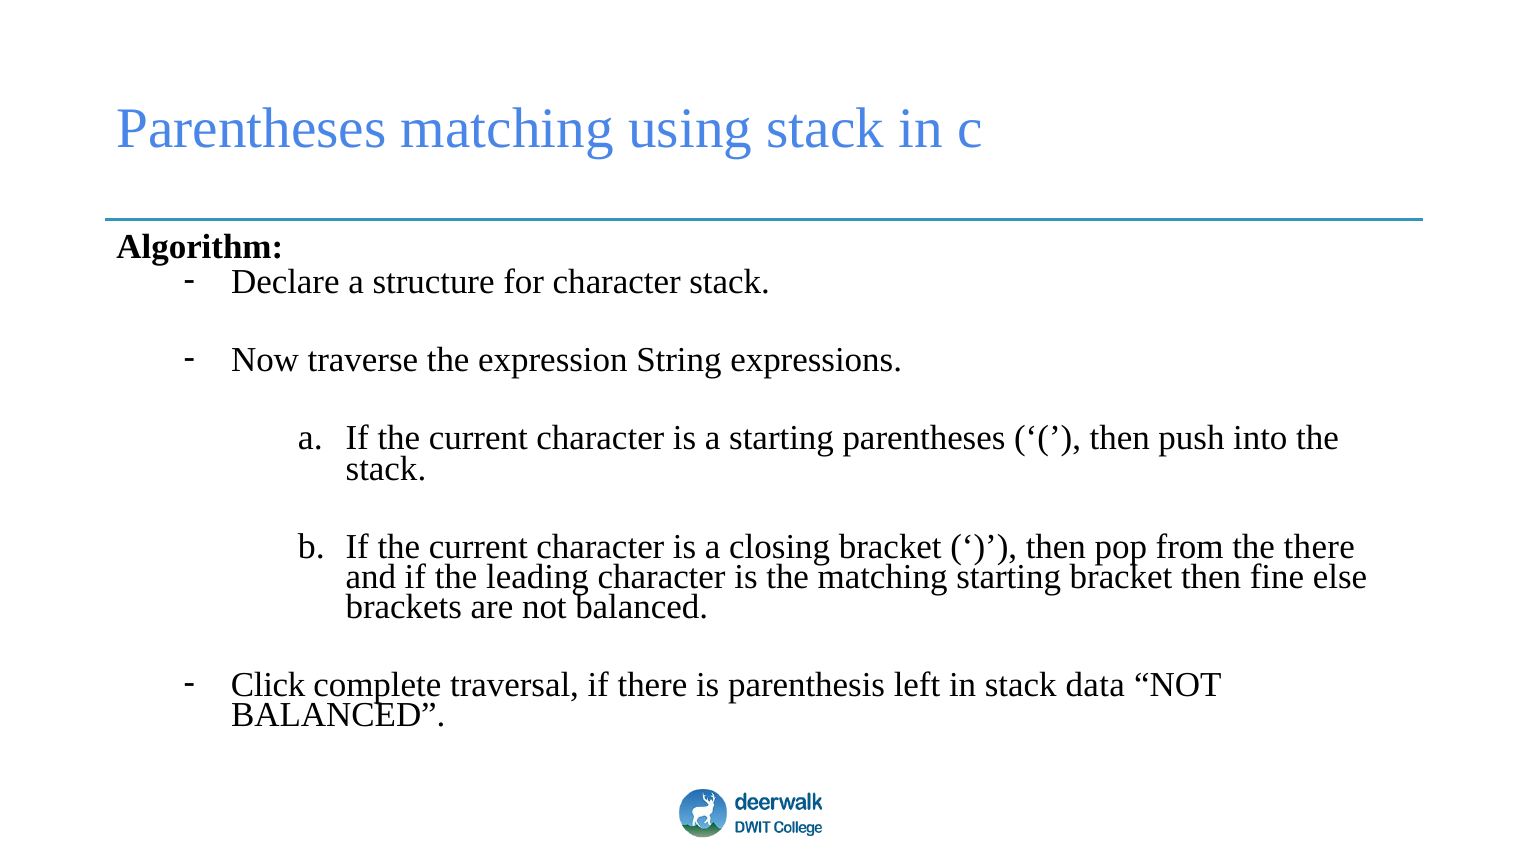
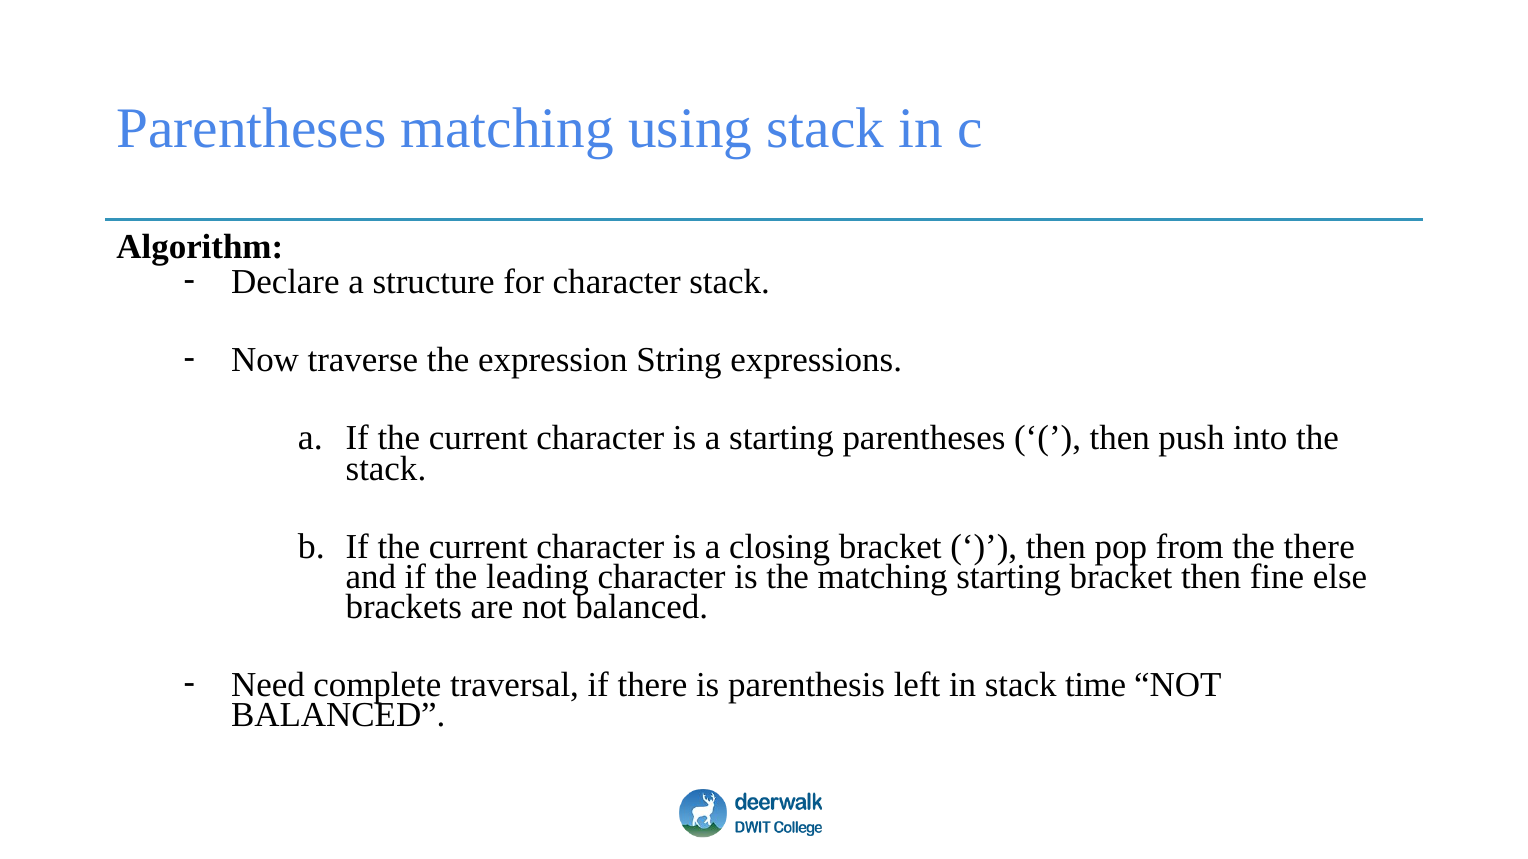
Click: Click -> Need
data: data -> time
